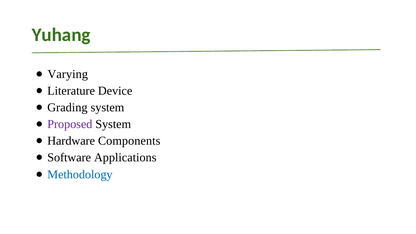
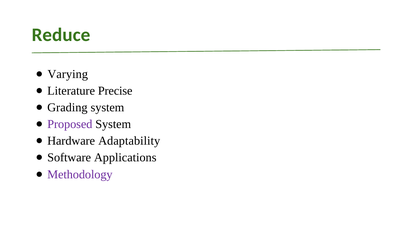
Yuhang: Yuhang -> Reduce
Device: Device -> Precise
Components: Components -> Adaptability
Methodology colour: blue -> purple
